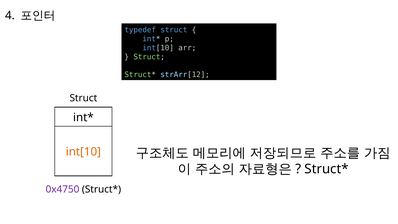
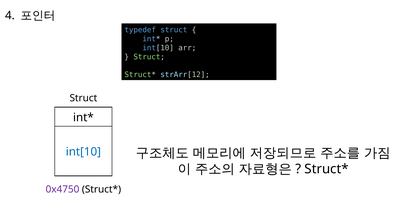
int[10 at (83, 152) colour: orange -> blue
